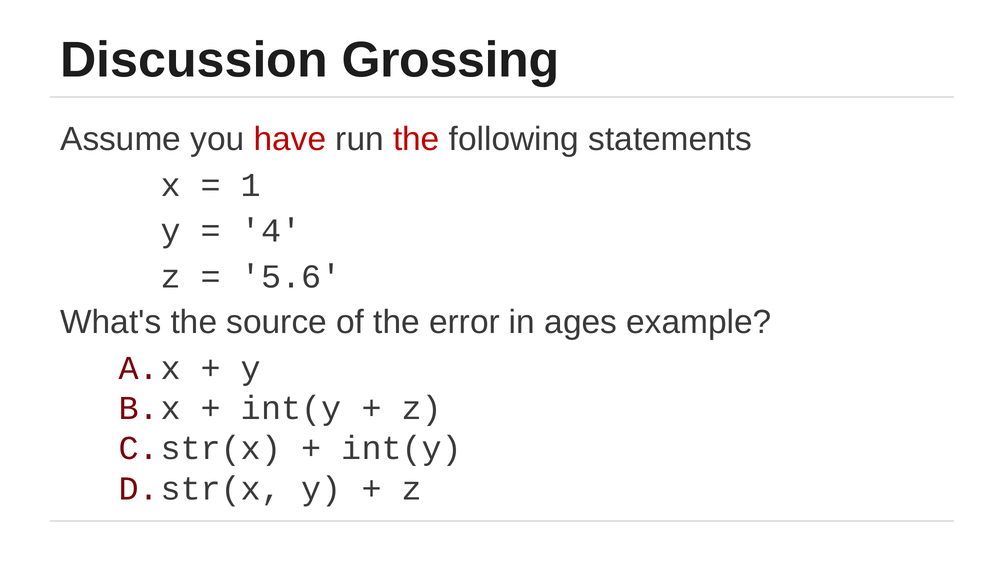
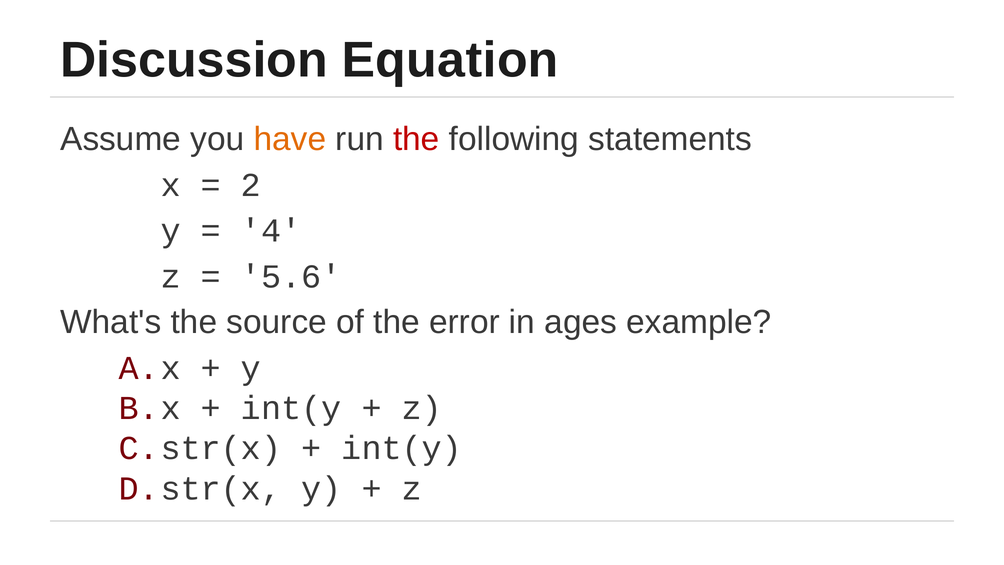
Grossing: Grossing -> Equation
have colour: red -> orange
1: 1 -> 2
